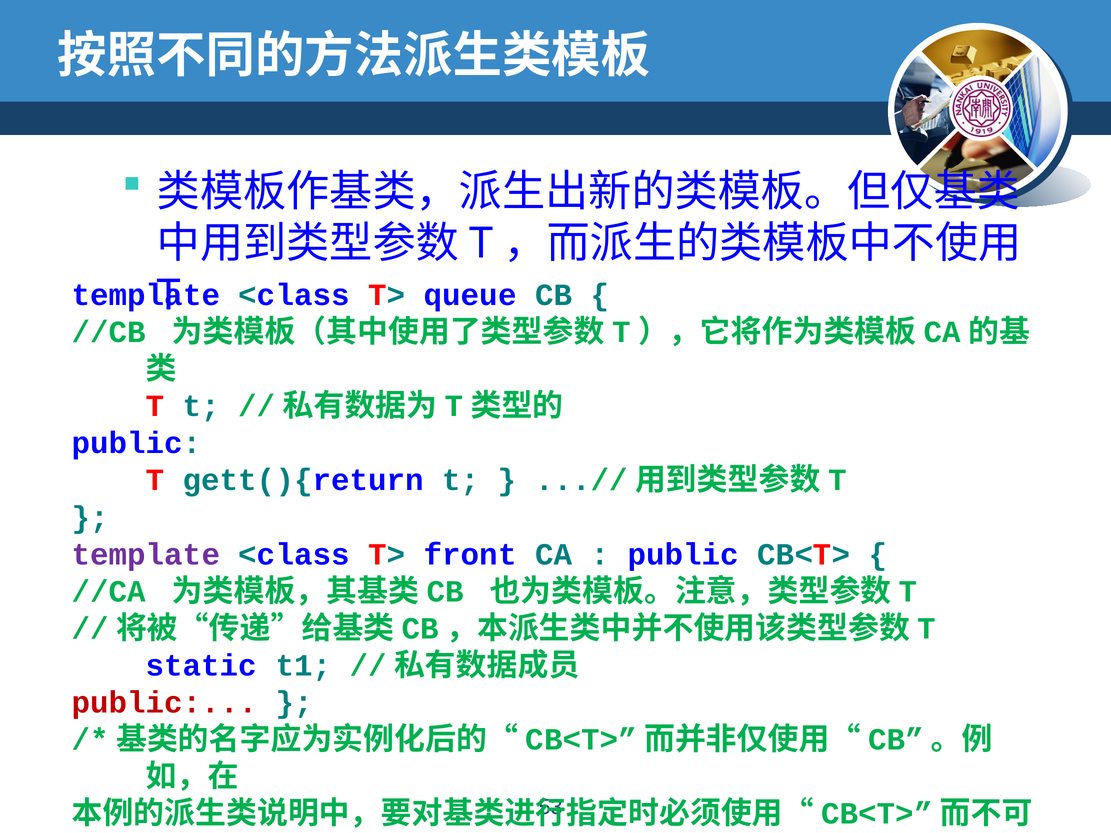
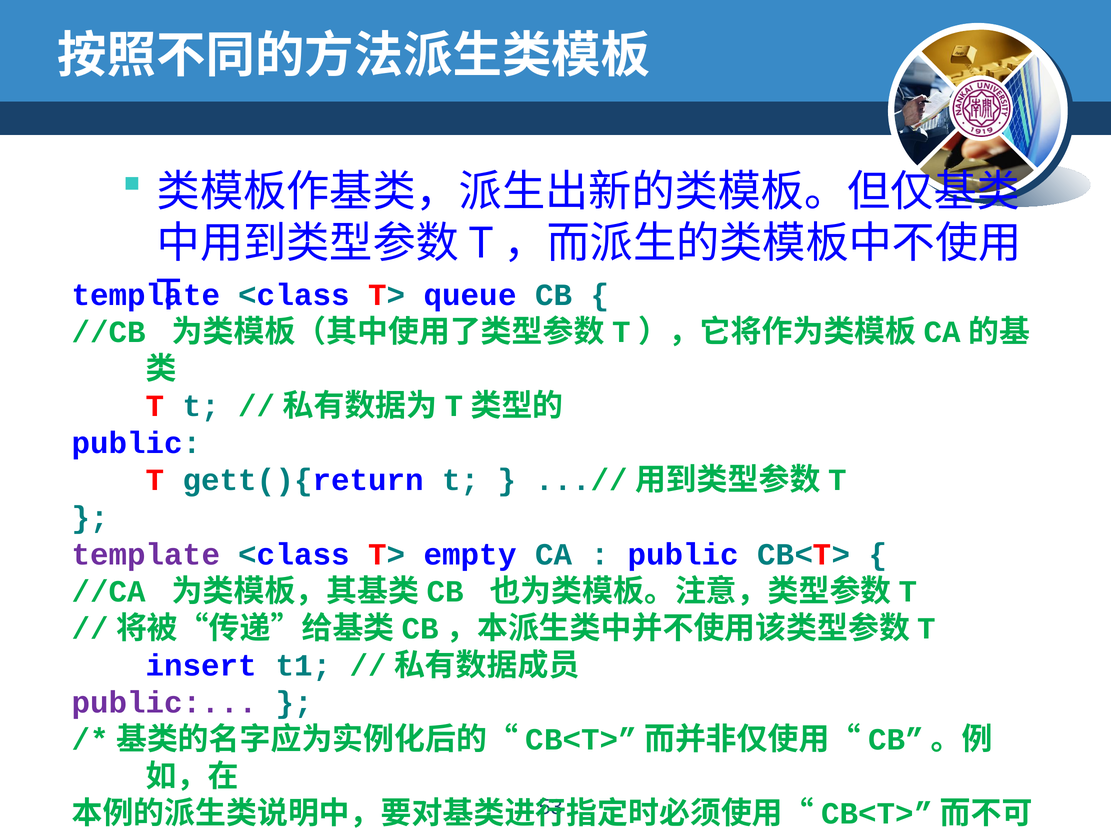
front: front -> empty
static: static -> insert
public at (164, 703) colour: red -> purple
